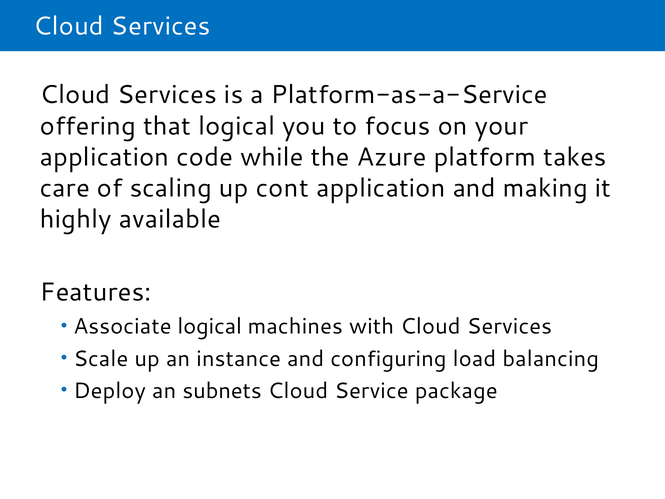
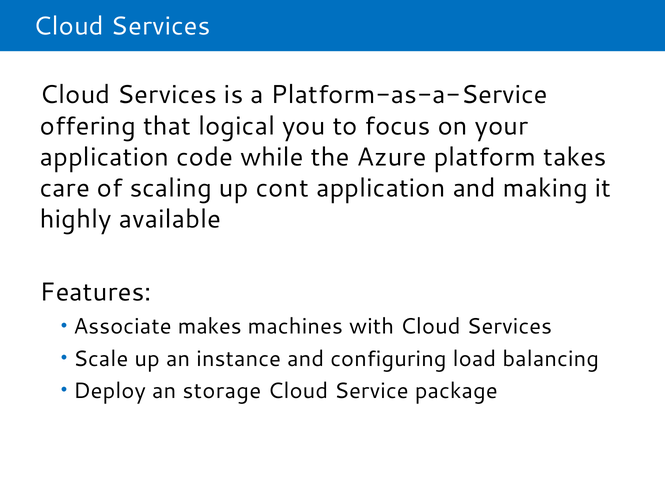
Associate logical: logical -> makes
subnets: subnets -> storage
